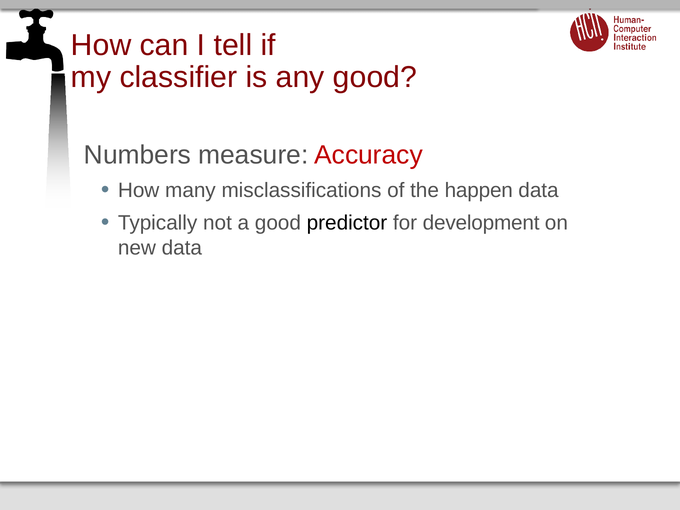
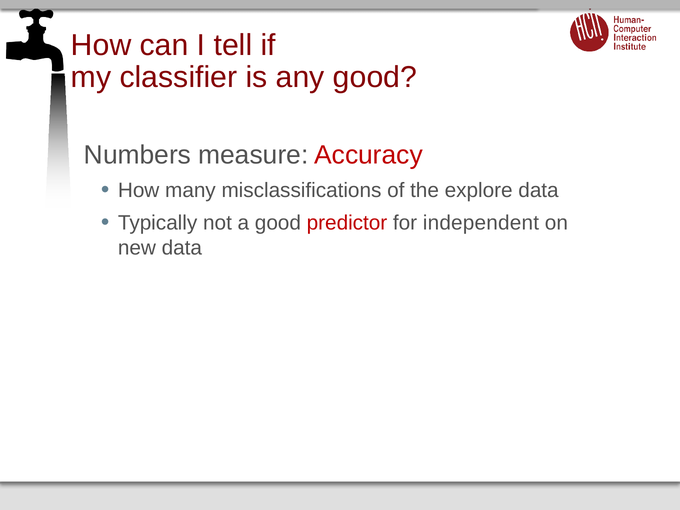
happen: happen -> explore
predictor colour: black -> red
development: development -> independent
